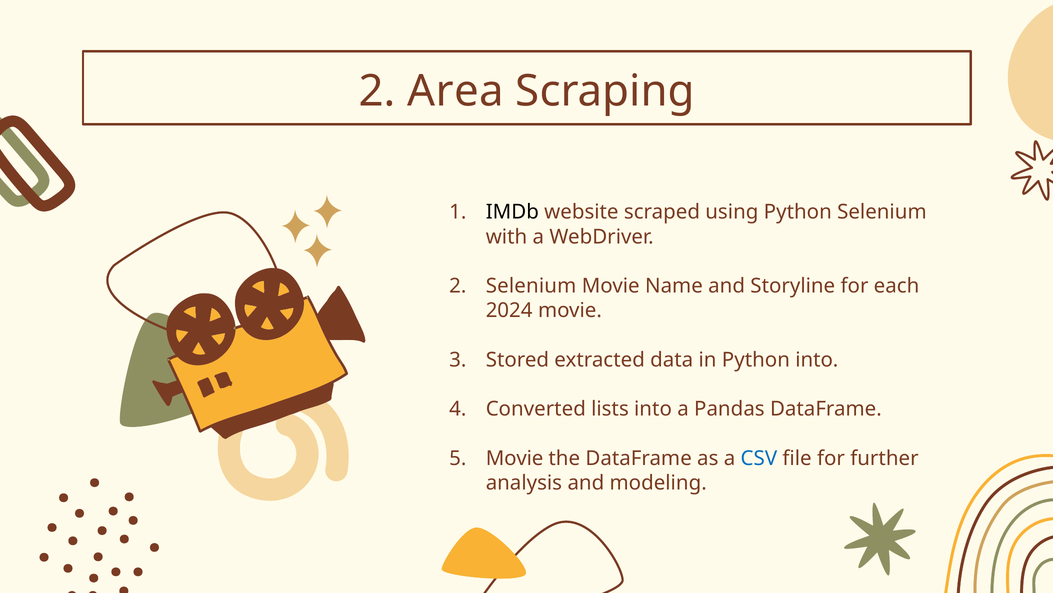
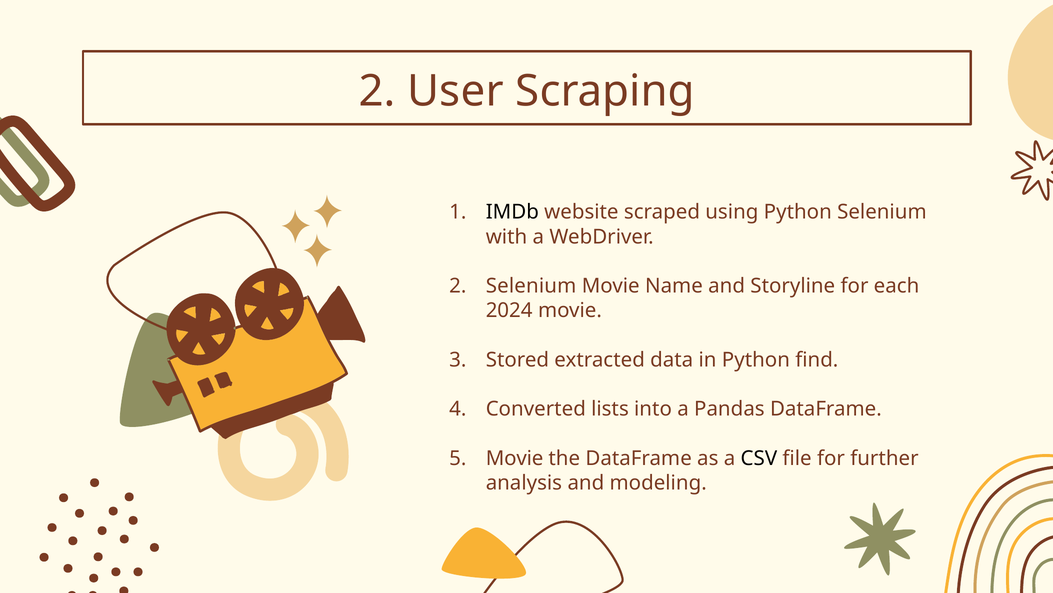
Area: Area -> User
Python into: into -> find
CSV colour: blue -> black
